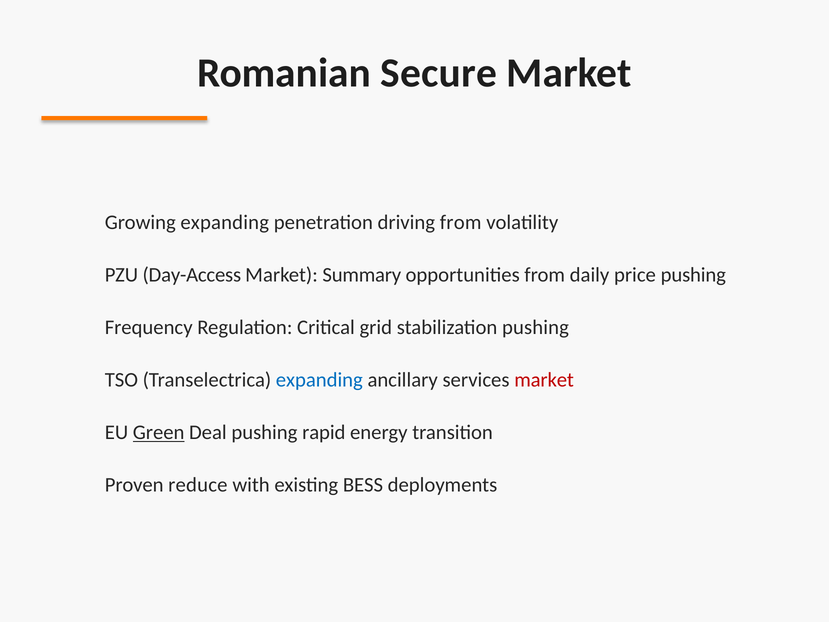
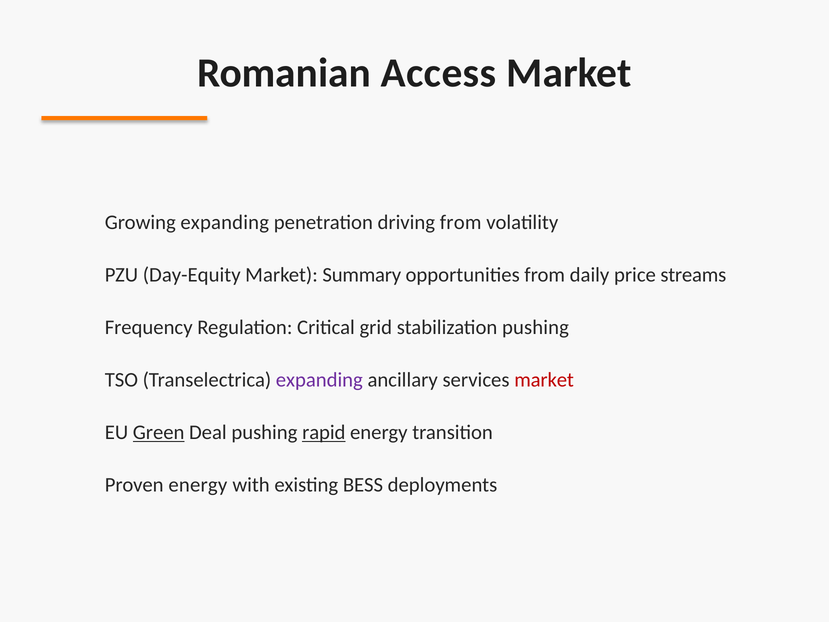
Secure: Secure -> Access
Day-Access: Day-Access -> Day-Equity
price pushing: pushing -> streams
expanding at (319, 380) colour: blue -> purple
rapid underline: none -> present
reduce at (198, 485): reduce -> energy
